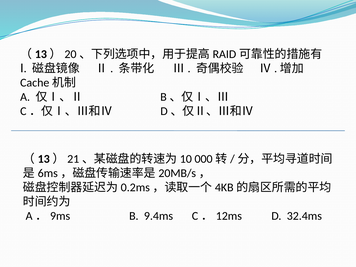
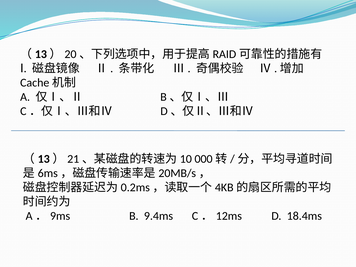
32.4ms: 32.4ms -> 18.4ms
